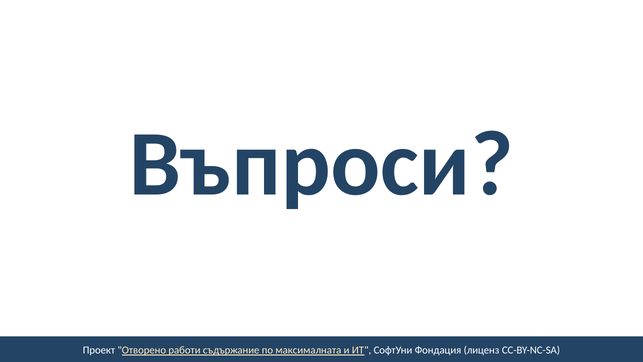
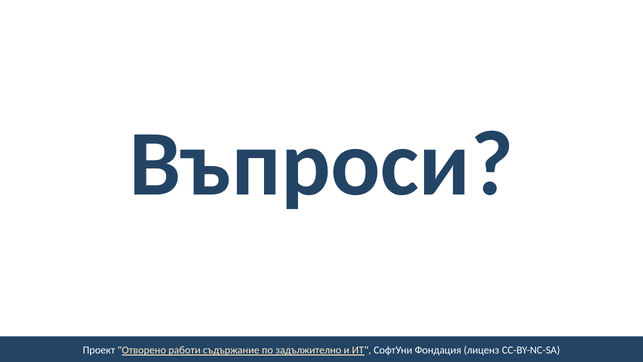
максималната: максималната -> задължително
